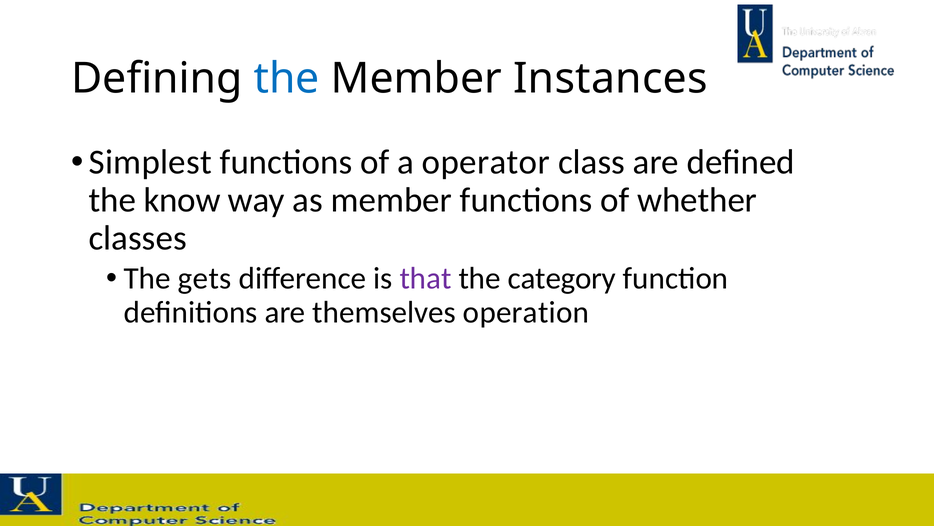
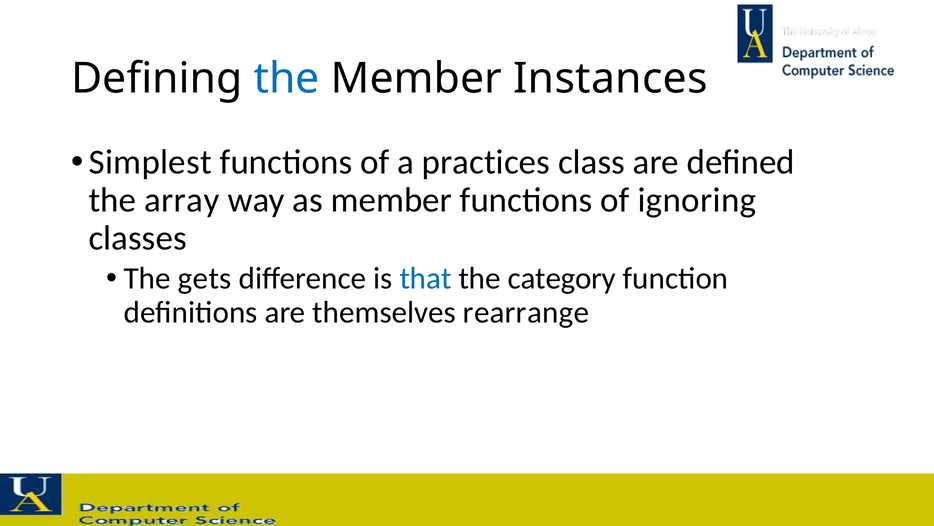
operator: operator -> practices
know: know -> array
whether: whether -> ignoring
that colour: purple -> blue
operation: operation -> rearrange
